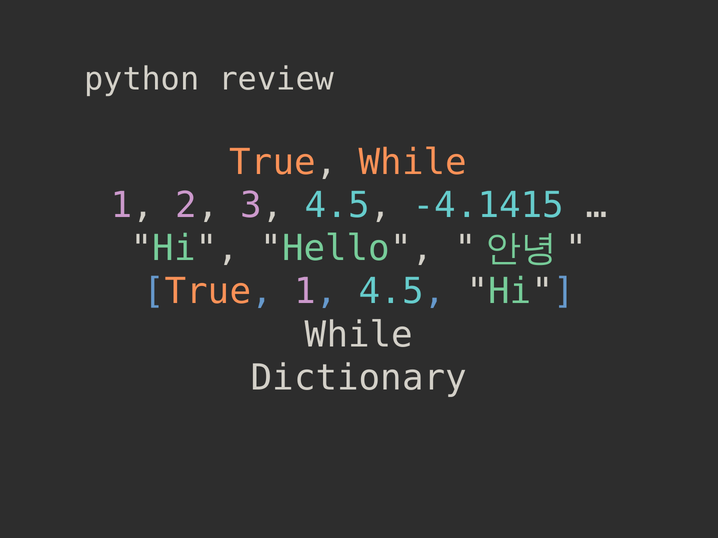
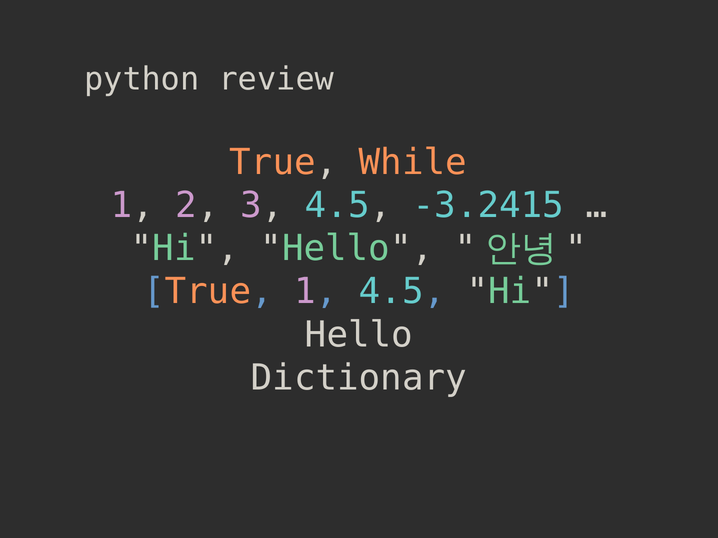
-4.1415: -4.1415 -> -3.2415
While at (359, 335): While -> Hello
